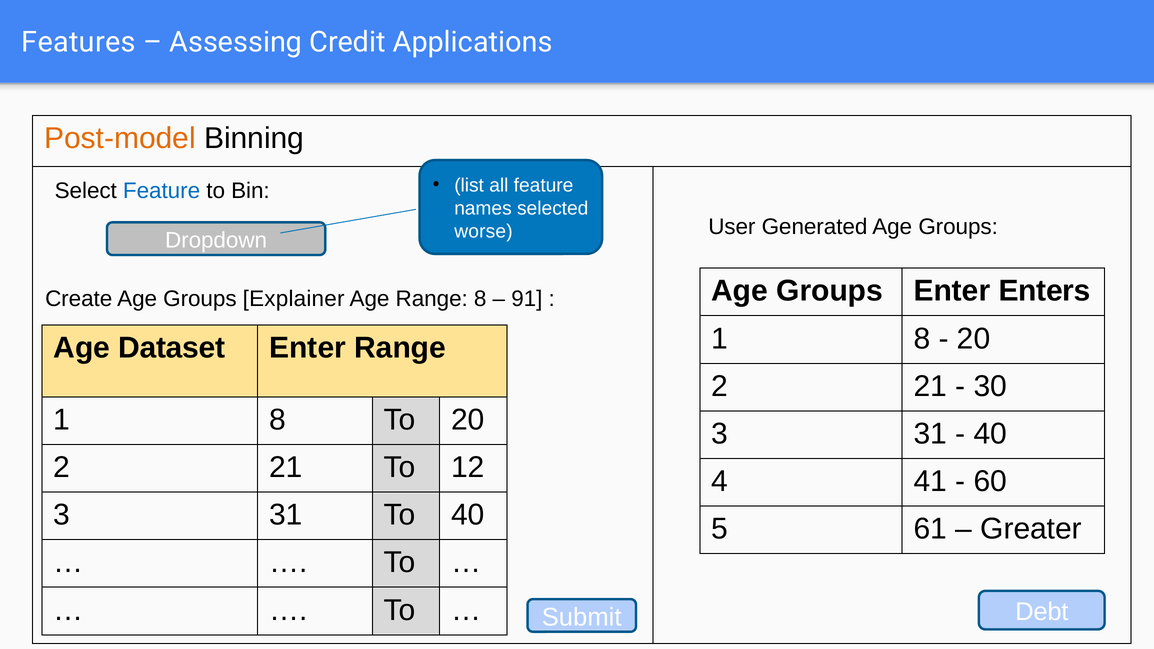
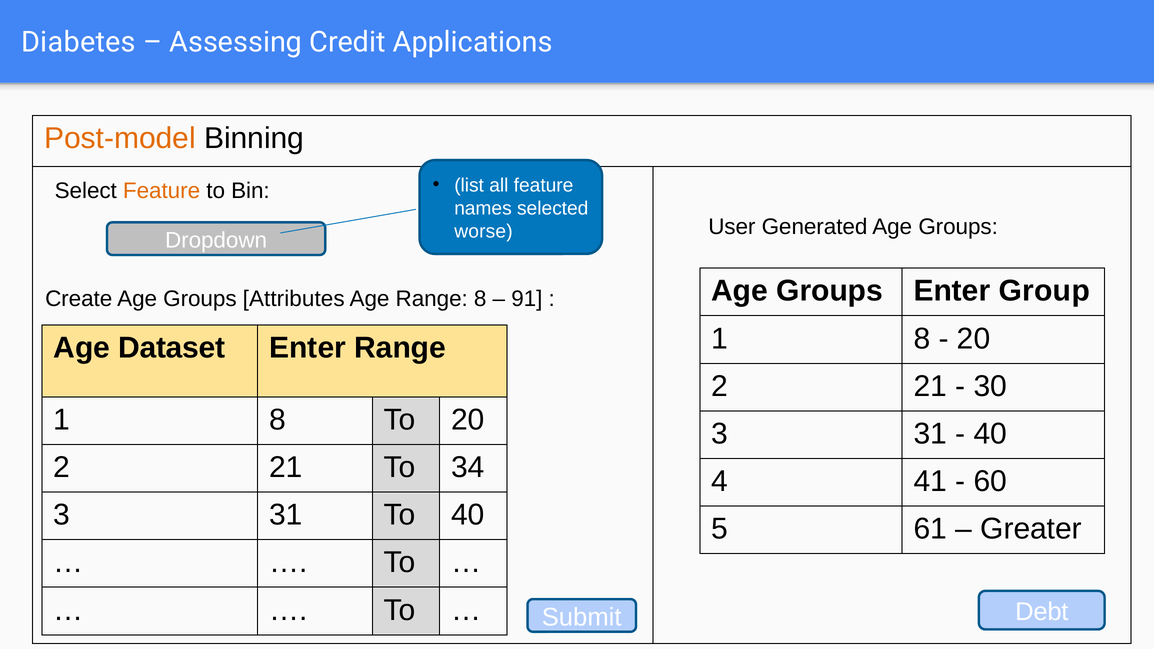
Features: Features -> Diabetes
Feature at (162, 191) colour: blue -> orange
Explainer: Explainer -> Attributes
Enters: Enters -> Group
12: 12 -> 34
